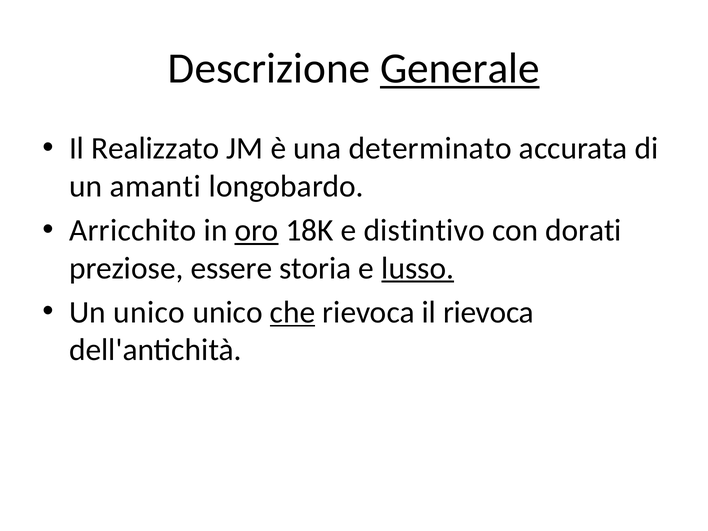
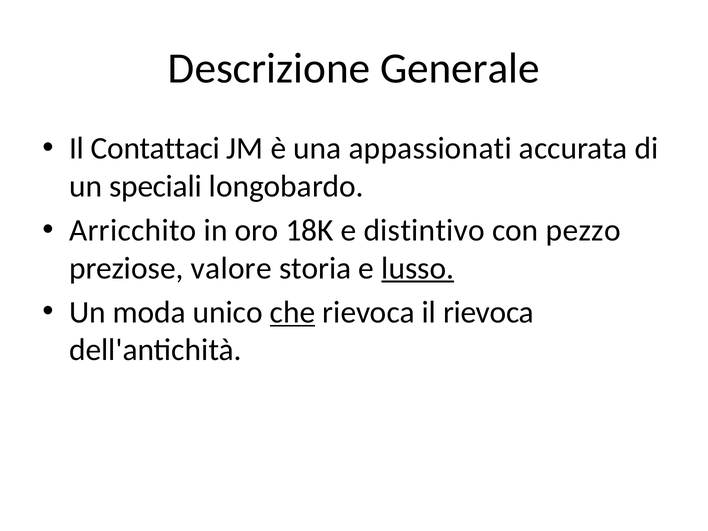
Generale underline: present -> none
Realizzato: Realizzato -> Contattaci
determinato: determinato -> appassionati
amanti: amanti -> speciali
oro underline: present -> none
dorati: dorati -> pezzo
essere: essere -> valore
Un unico: unico -> moda
